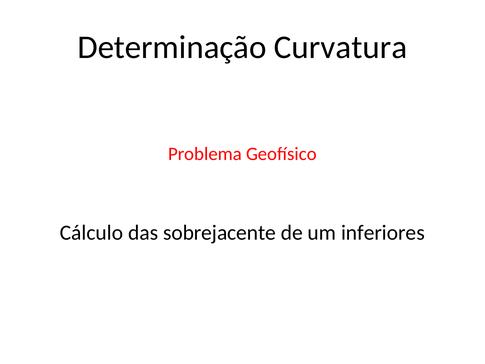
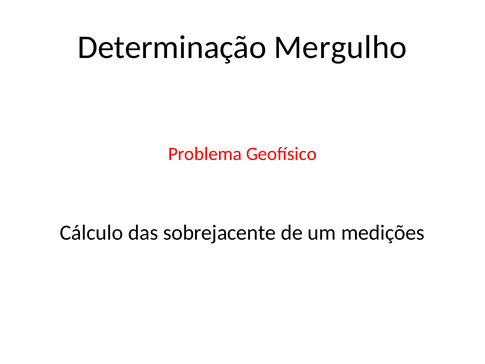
Curvatura: Curvatura -> Mergulho
inferiores: inferiores -> medições
